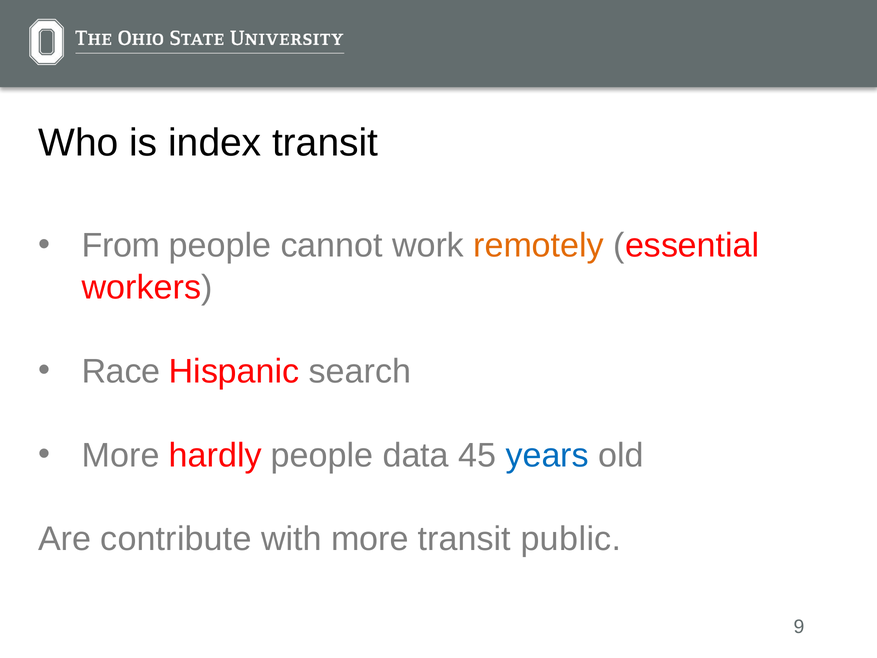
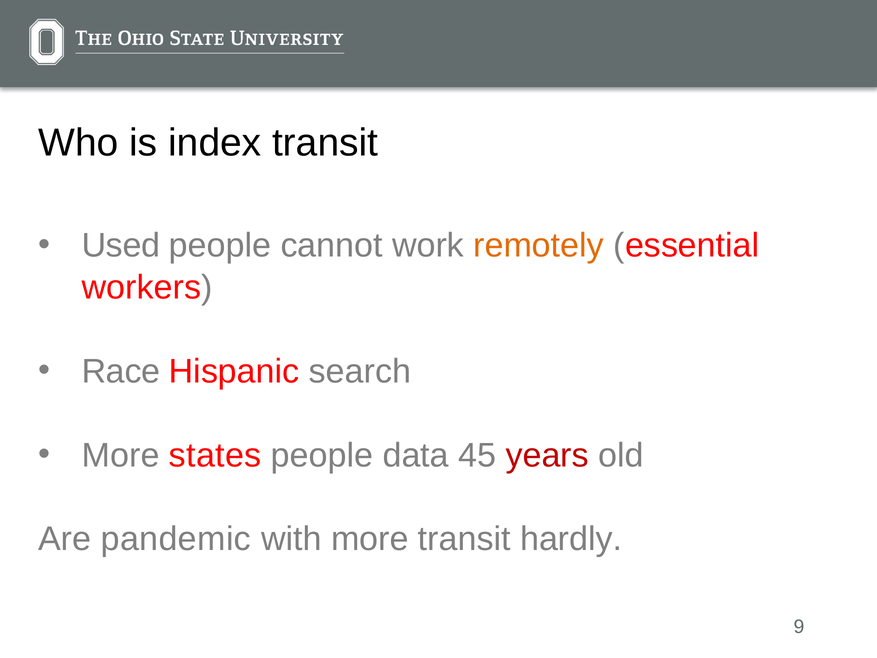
From: From -> Used
hardly: hardly -> states
years colour: blue -> red
contribute: contribute -> pandemic
public: public -> hardly
